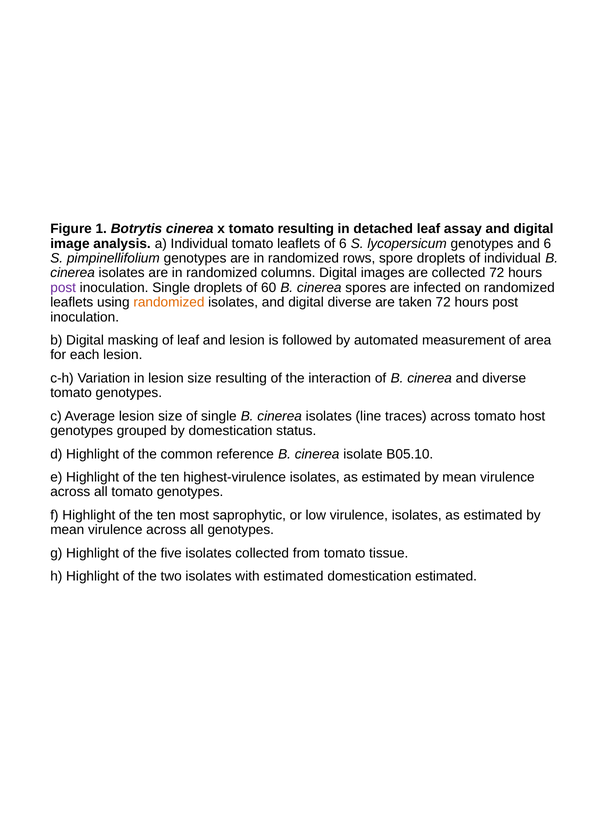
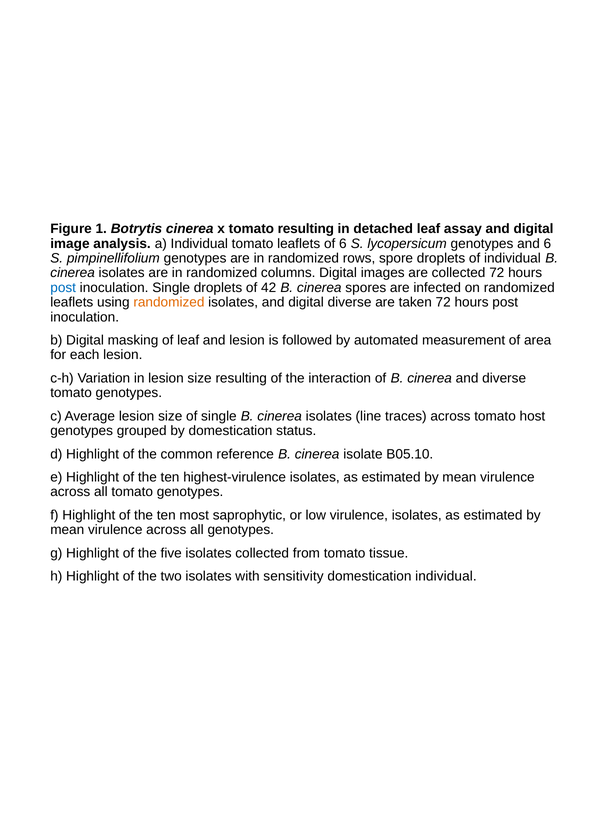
post at (63, 288) colour: purple -> blue
60: 60 -> 42
with estimated: estimated -> sensitivity
domestication estimated: estimated -> individual
